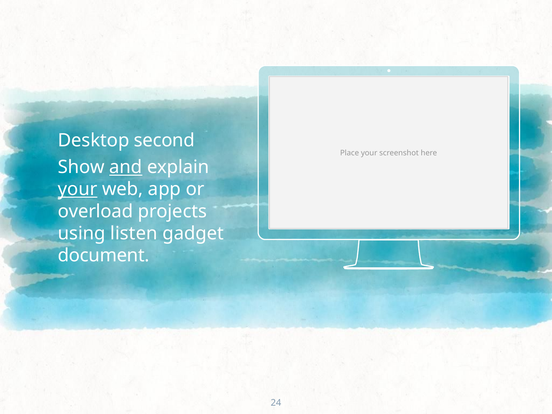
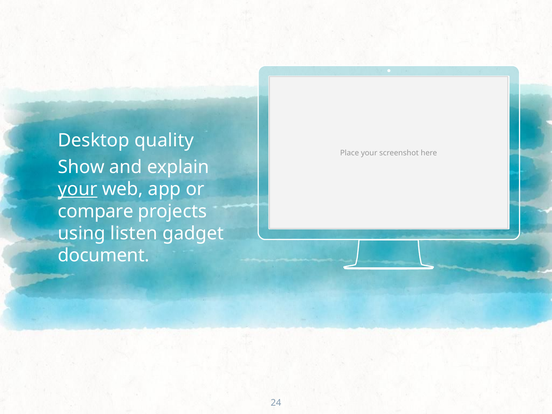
second: second -> quality
and underline: present -> none
overload: overload -> compare
